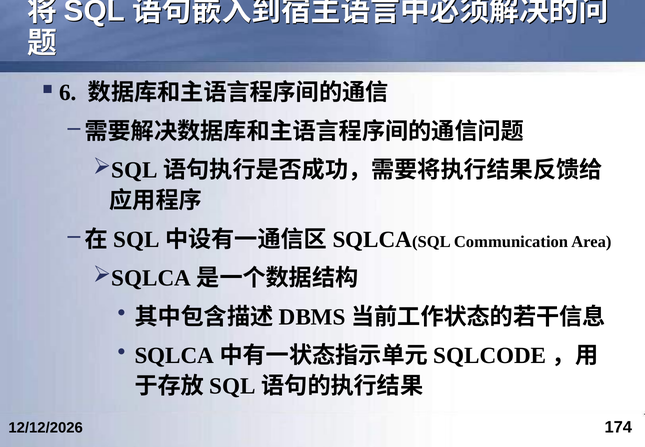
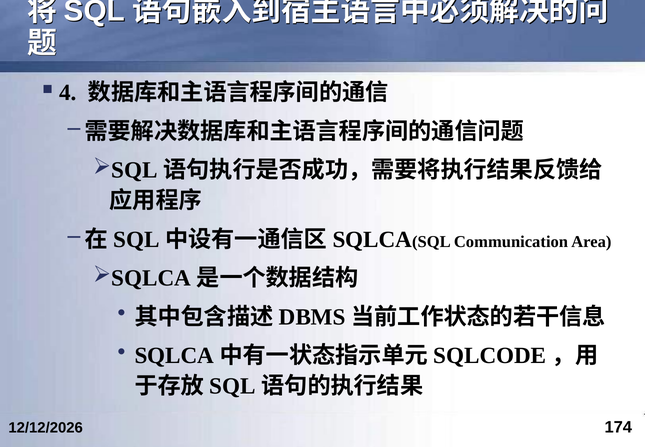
6: 6 -> 4
